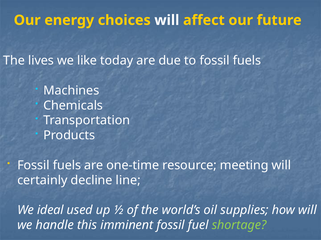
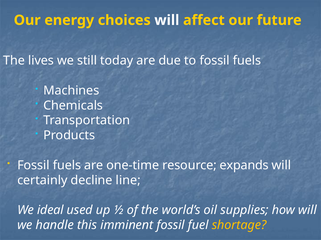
like: like -> still
meeting: meeting -> expands
shortage colour: light green -> yellow
